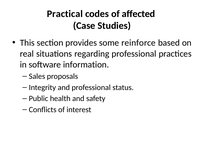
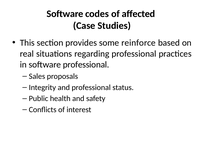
Practical at (65, 14): Practical -> Software
software information: information -> professional
